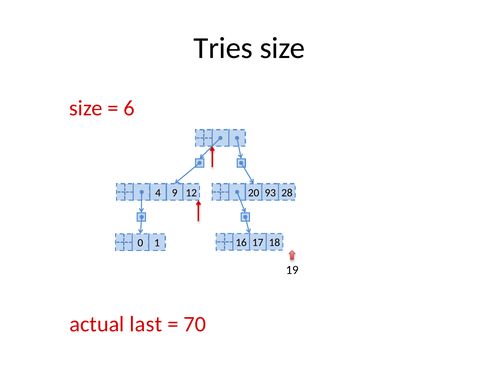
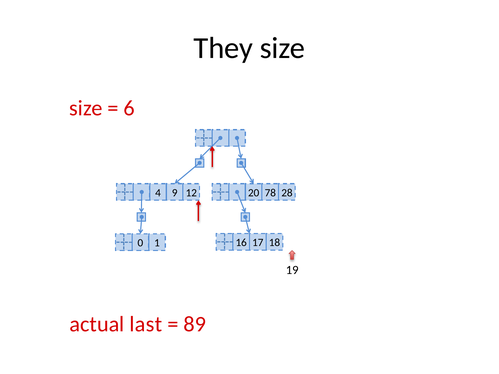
Tries: Tries -> They
93: 93 -> 78
70: 70 -> 89
